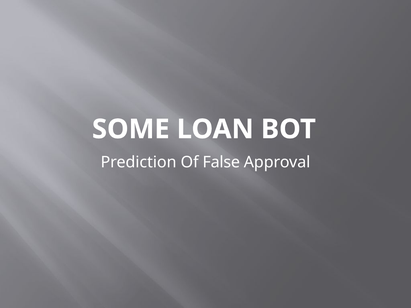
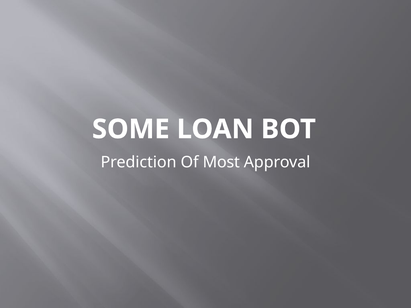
False: False -> Most
